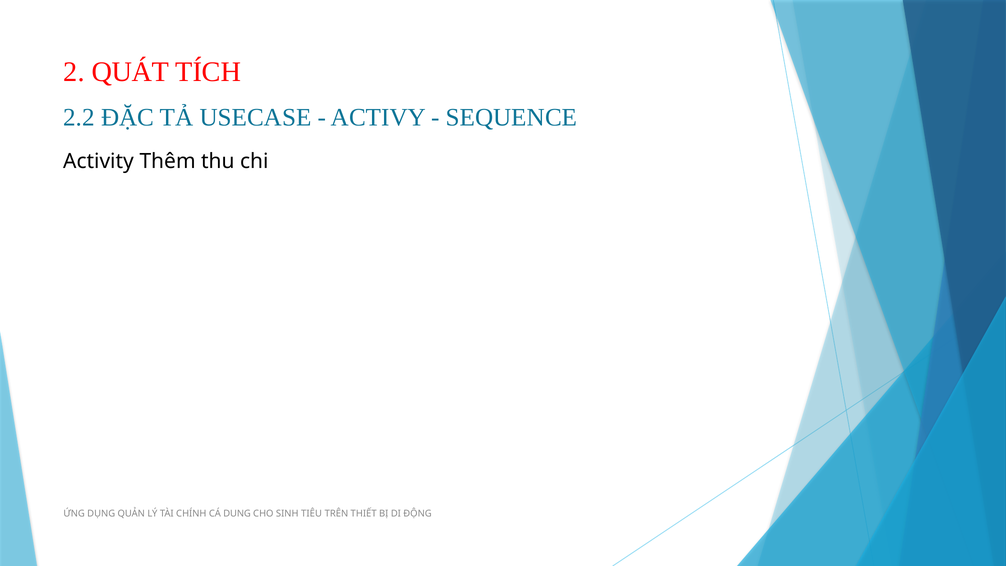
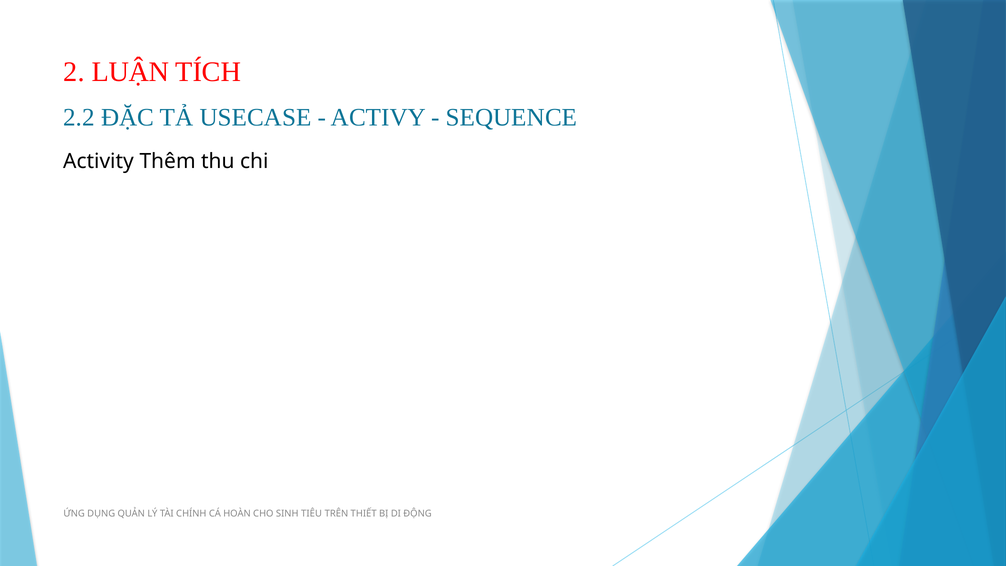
QUÁT: QUÁT -> LUẬN
DUNG: DUNG -> HOÀN
